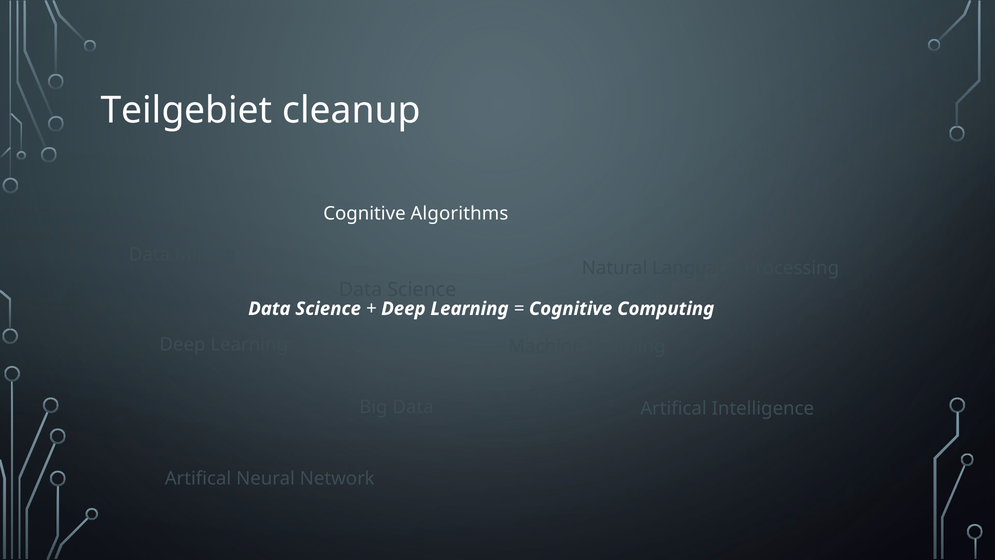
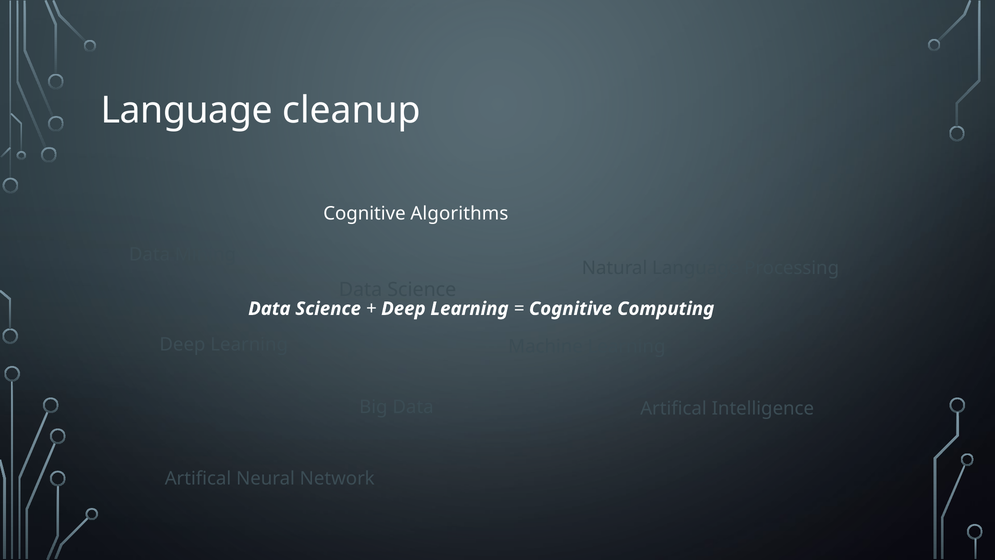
Teilgebiet at (187, 111): Teilgebiet -> Language
